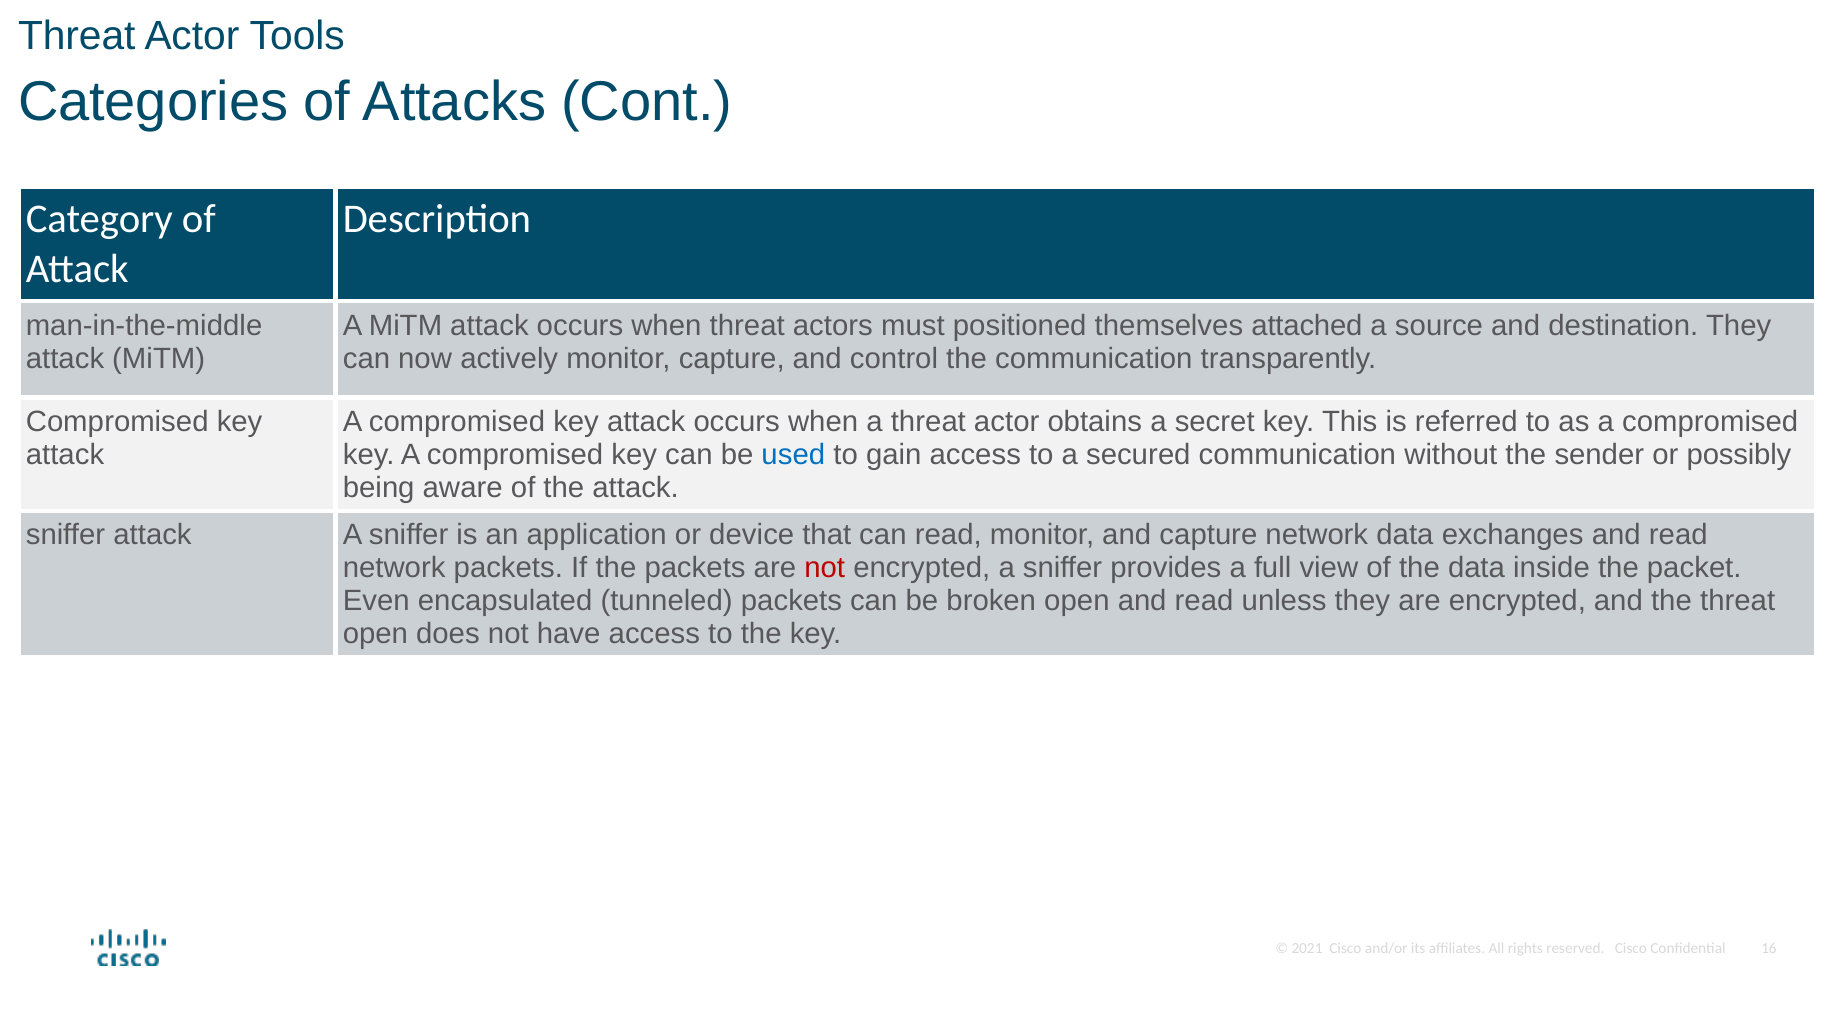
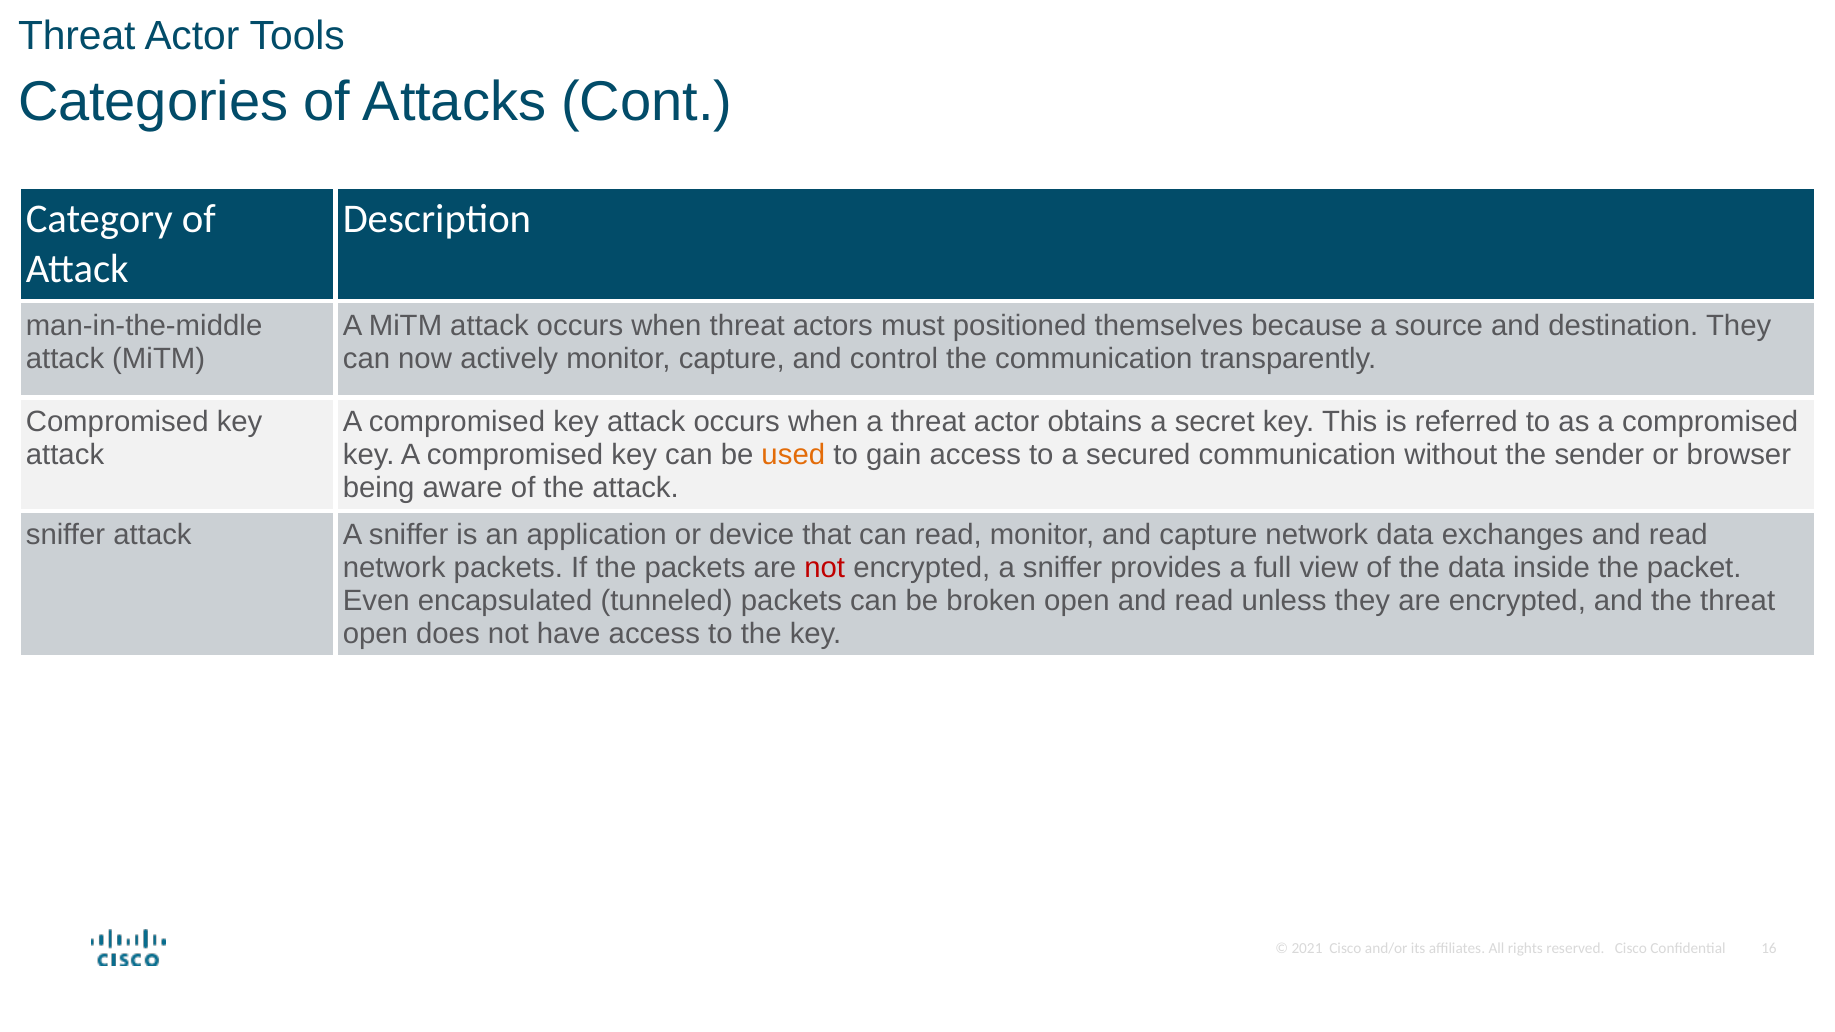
attached: attached -> because
used colour: blue -> orange
possibly: possibly -> browser
